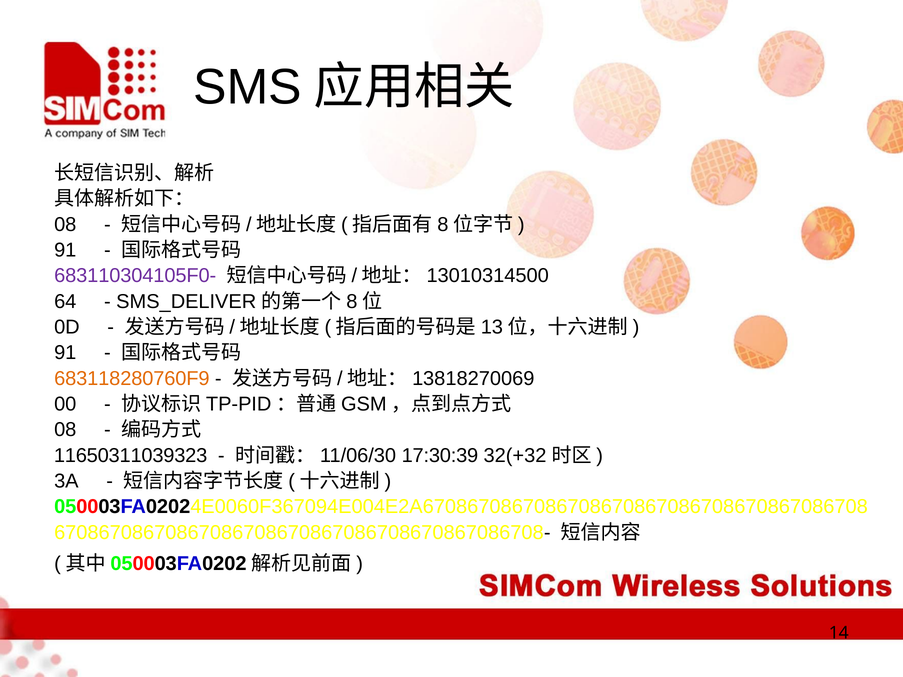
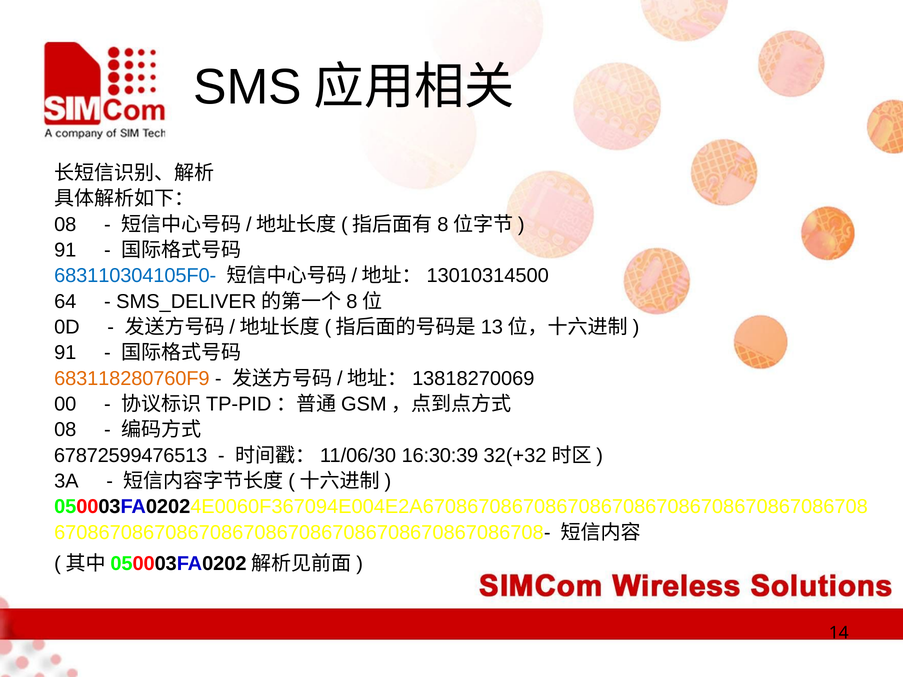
683110304105F0- colour: purple -> blue
11650311039323: 11650311039323 -> 67872599476513
17:30:39: 17:30:39 -> 16:30:39
